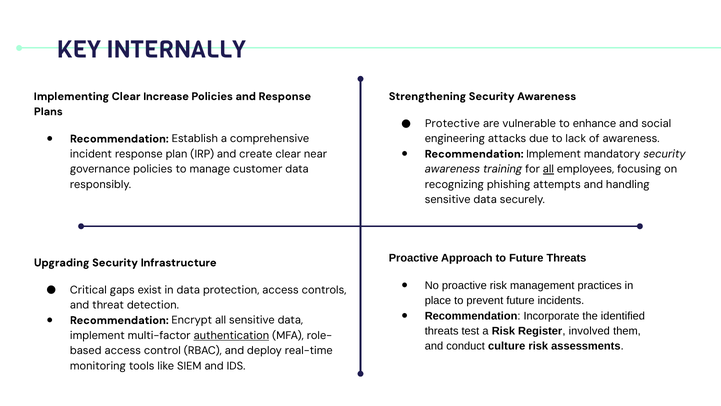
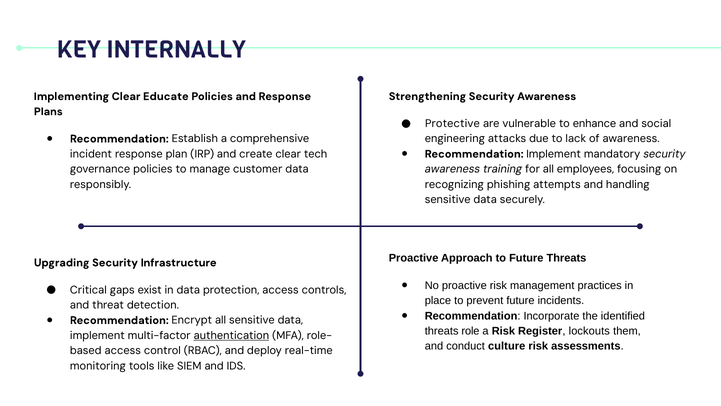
Increase: Increase -> Educate
near: near -> tech
all at (548, 169) underline: present -> none
test: test -> role
involved: involved -> lockouts
